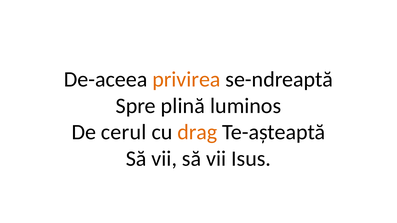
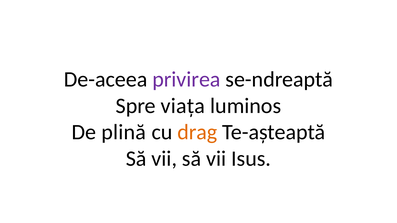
privirea colour: orange -> purple
plină: plină -> viața
cerul: cerul -> plină
